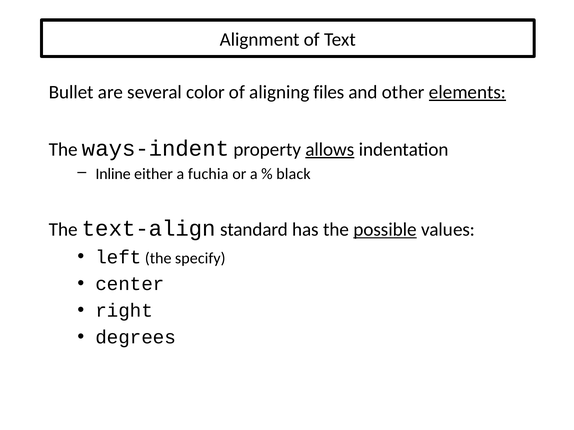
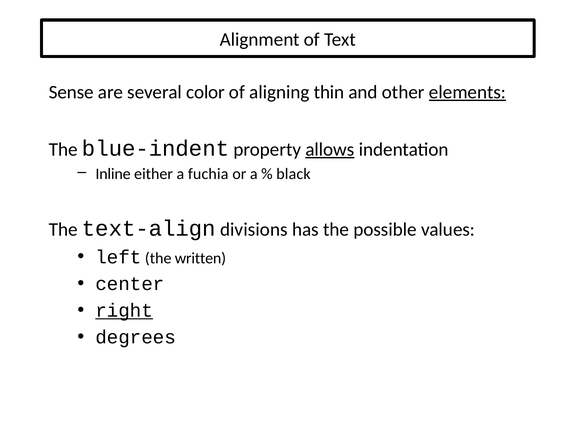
Bullet: Bullet -> Sense
files: files -> thin
ways-indent: ways-indent -> blue-indent
standard: standard -> divisions
possible underline: present -> none
specify: specify -> written
right underline: none -> present
